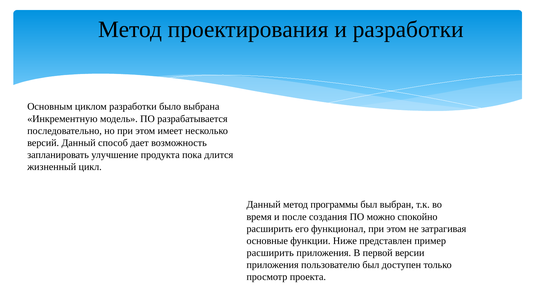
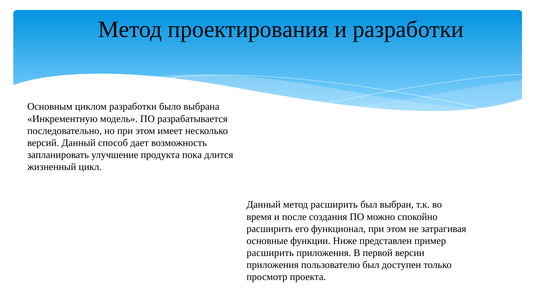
метод программы: программы -> расширить
